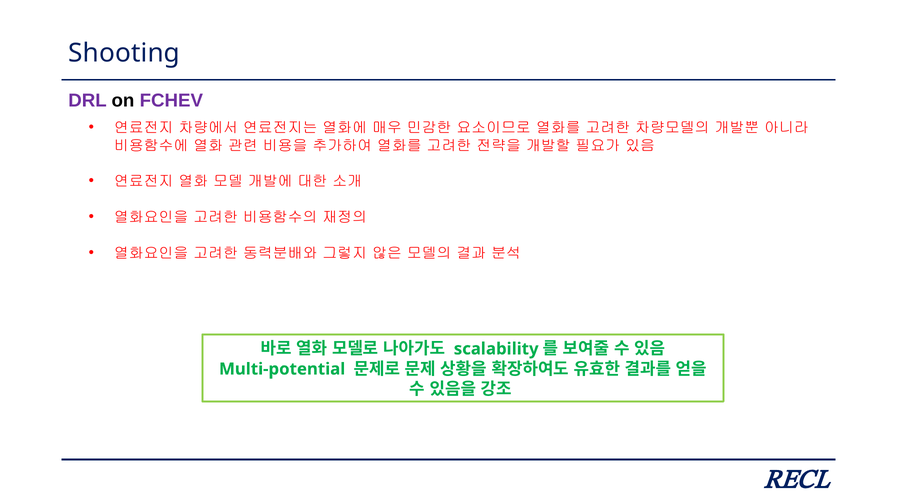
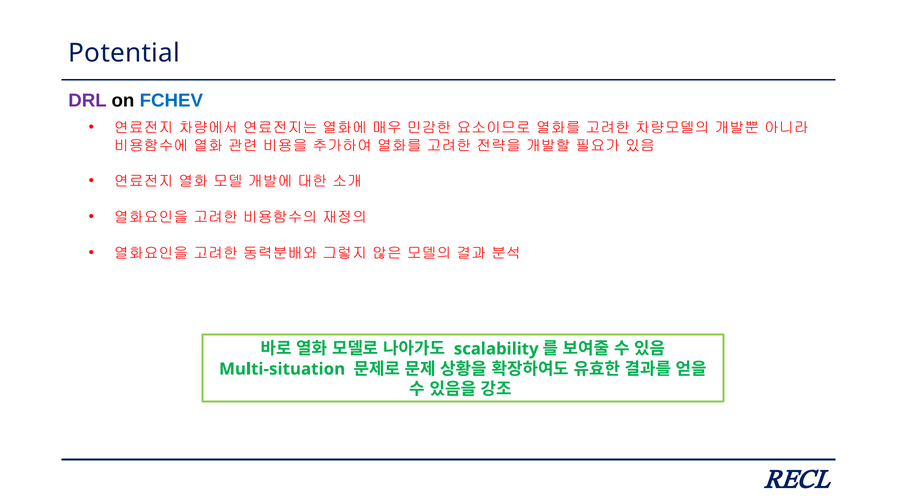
Shooting: Shooting -> Potential
FCHEV colour: purple -> blue
Multi-potential: Multi-potential -> Multi-situation
